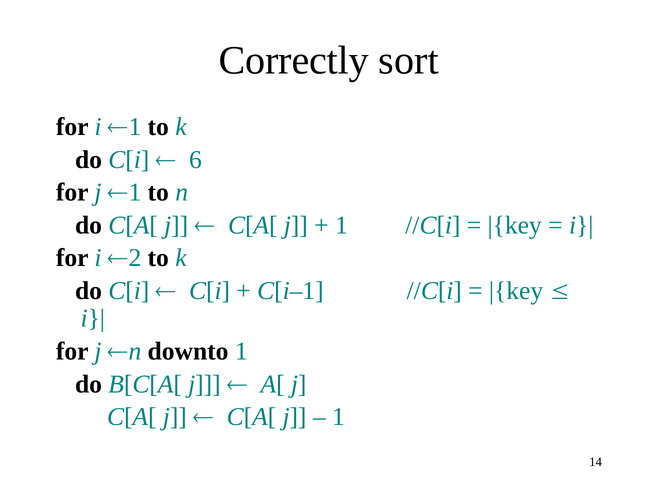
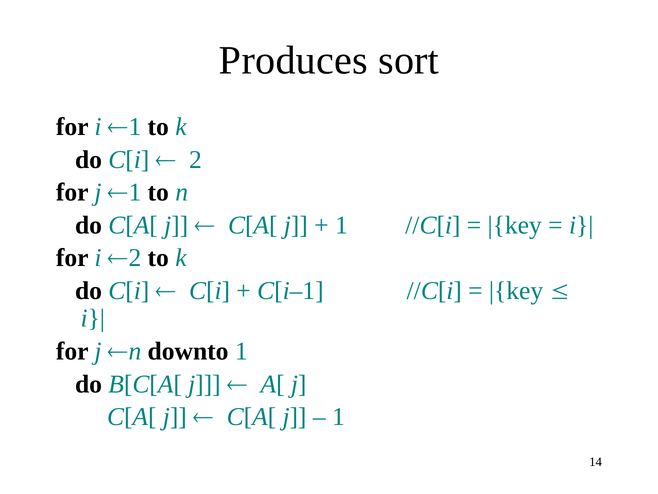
Correctly: Correctly -> Produces
6 at (195, 159): 6 -> 2
